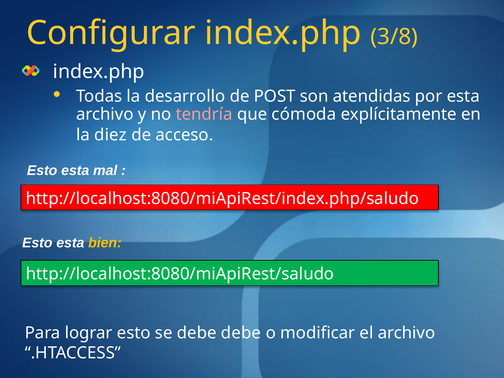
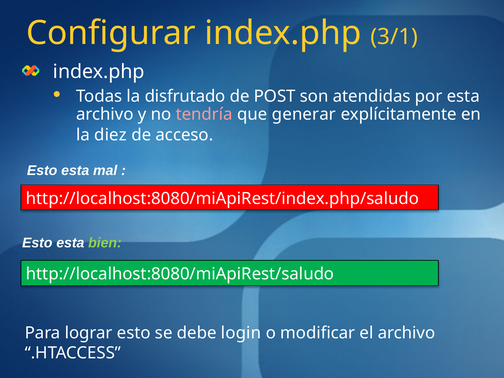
3/8: 3/8 -> 3/1
desarrollo: desarrollo -> disfrutado
cómoda: cómoda -> generar
bien colour: yellow -> light green
debe debe: debe -> login
